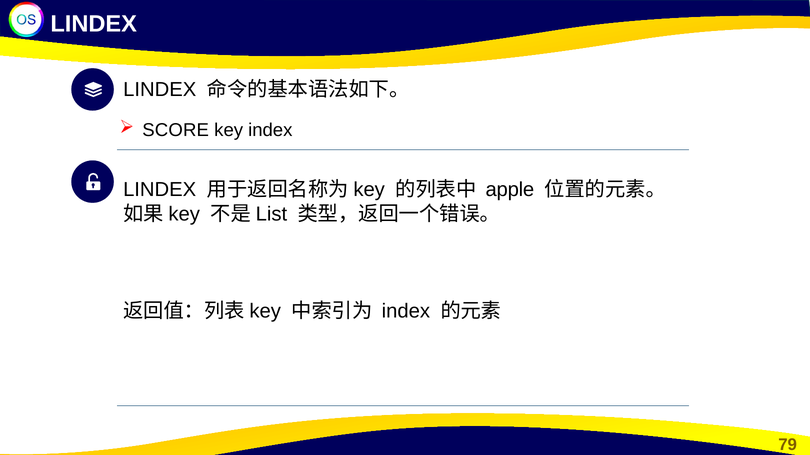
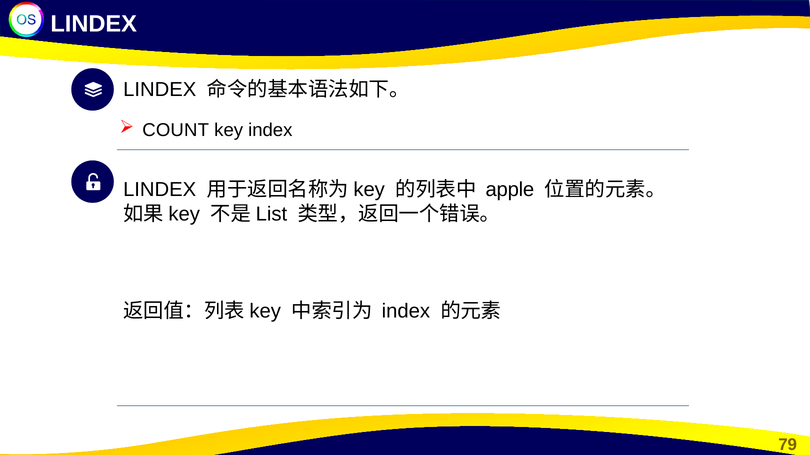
SCORE: SCORE -> COUNT
